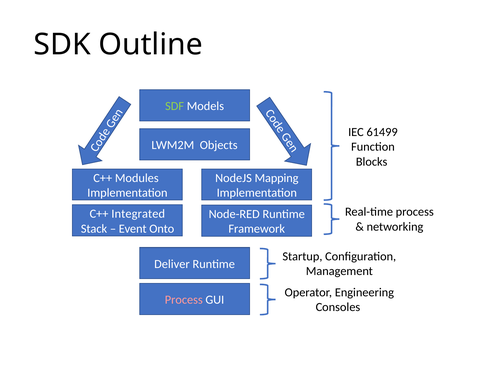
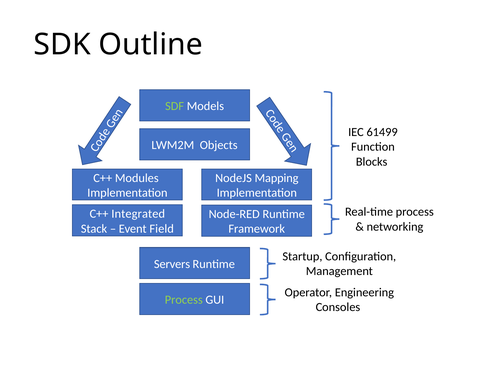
Onto: Onto -> Field
Deliver: Deliver -> Servers
Process at (184, 300) colour: pink -> light green
